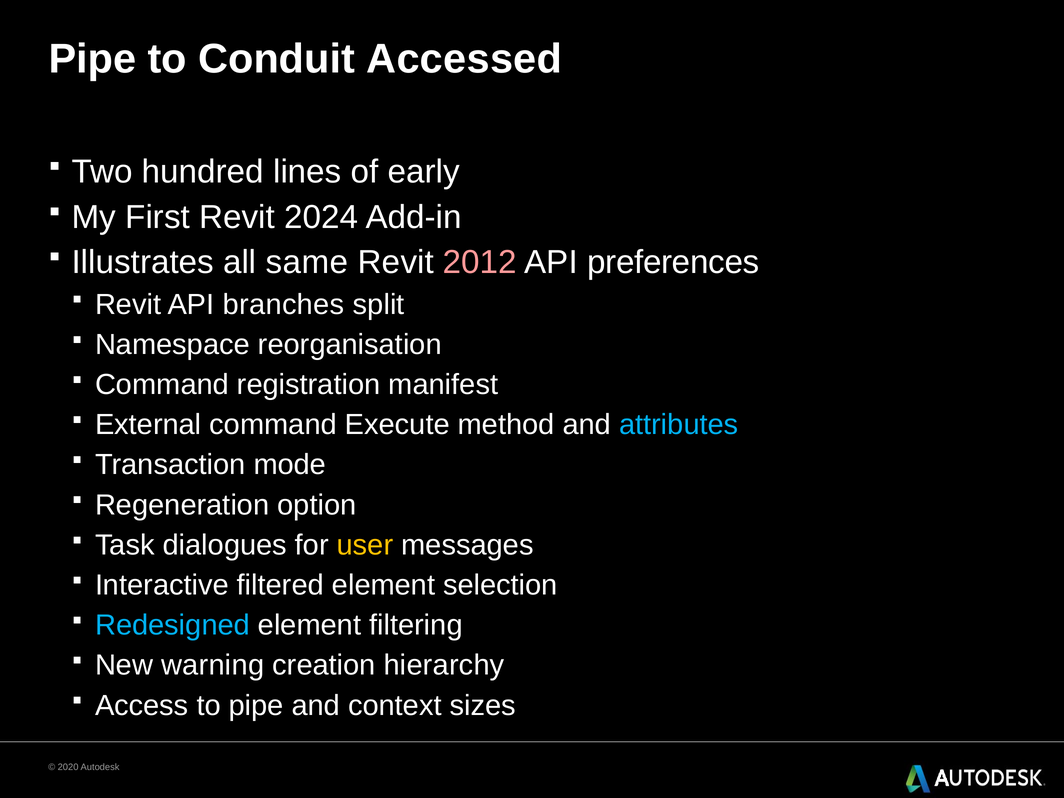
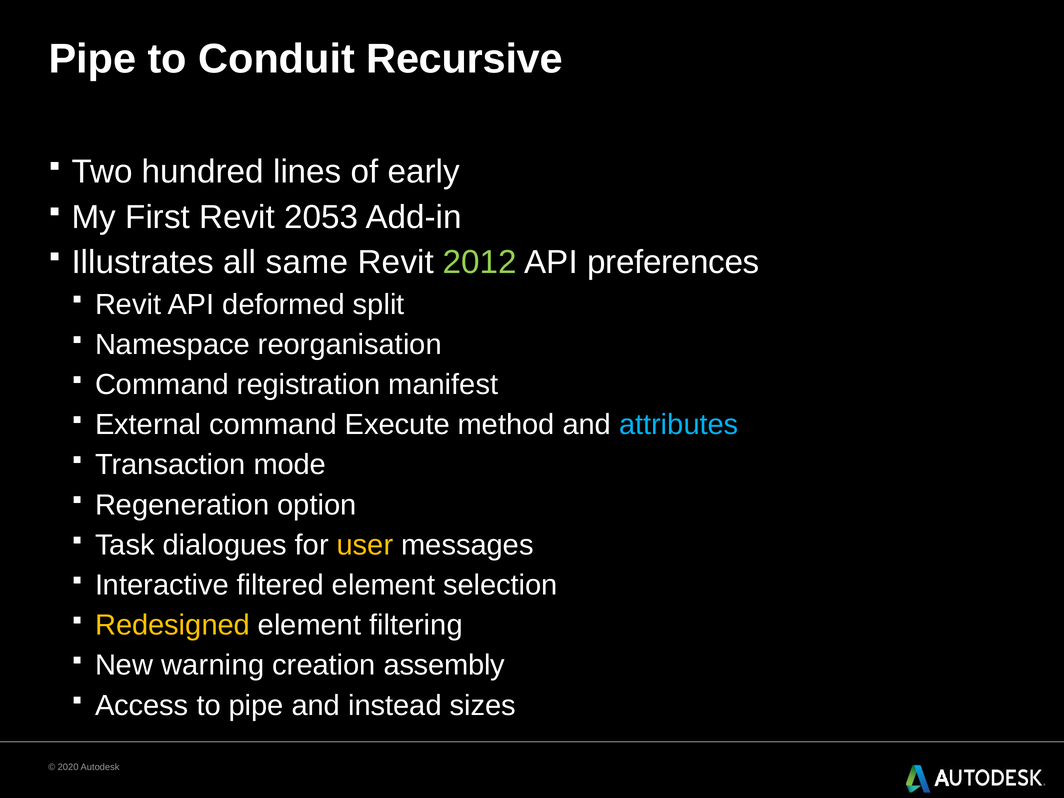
Accessed: Accessed -> Recursive
2024: 2024 -> 2053
2012 colour: pink -> light green
branches: branches -> deformed
Redesigned colour: light blue -> yellow
hierarchy: hierarchy -> assembly
context: context -> instead
